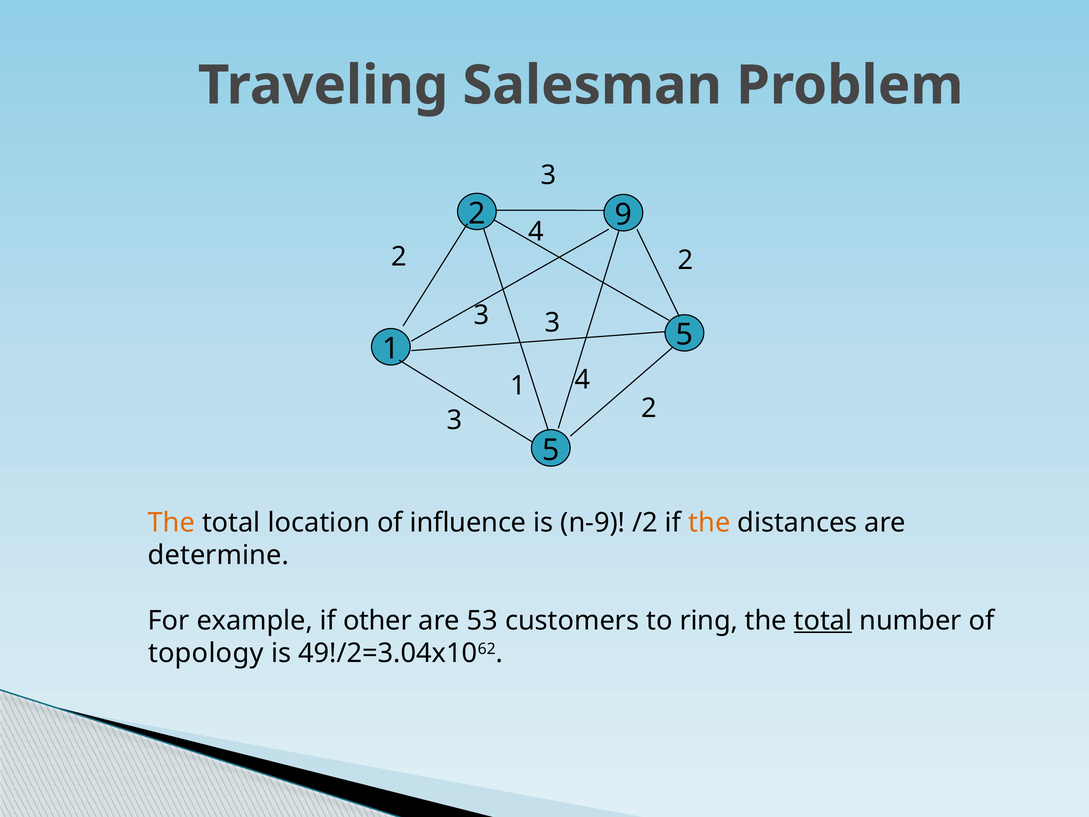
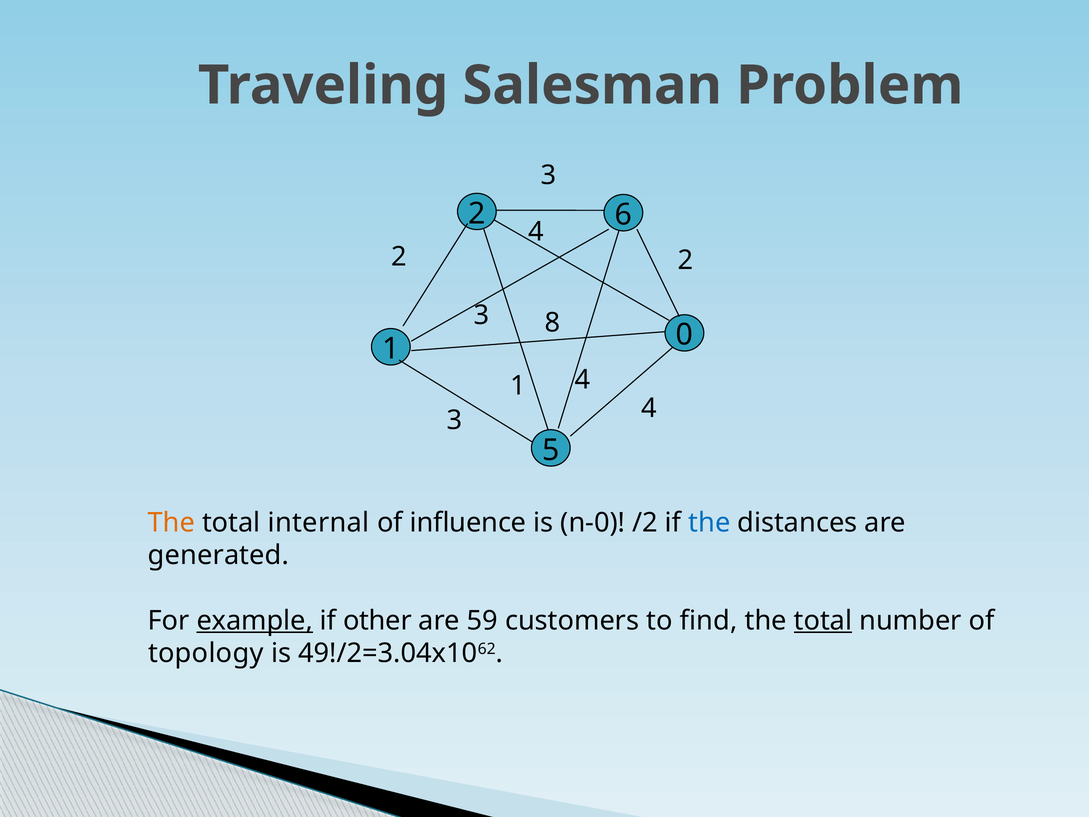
9: 9 -> 6
3 3: 3 -> 8
1 5: 5 -> 0
2 at (649, 408): 2 -> 4
location: location -> internal
n-9: n-9 -> n-0
the at (709, 522) colour: orange -> blue
determine: determine -> generated
example underline: none -> present
53: 53 -> 59
ring: ring -> find
